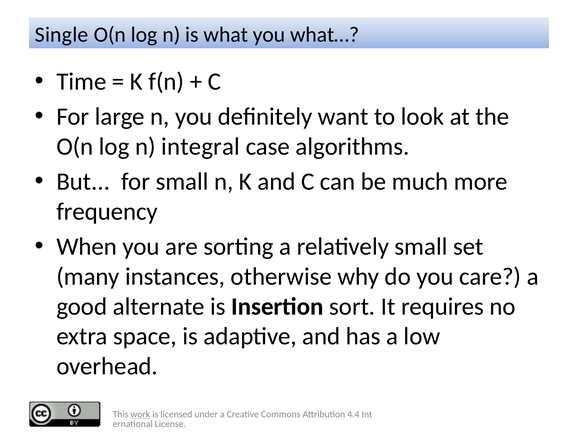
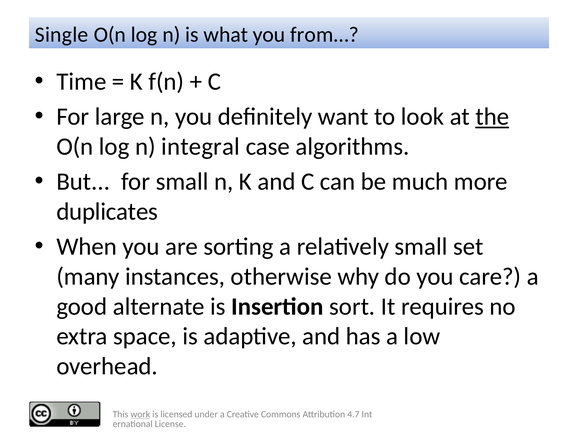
what…: what… -> from…
the underline: none -> present
frequency: frequency -> duplicates
4.4: 4.4 -> 4.7
